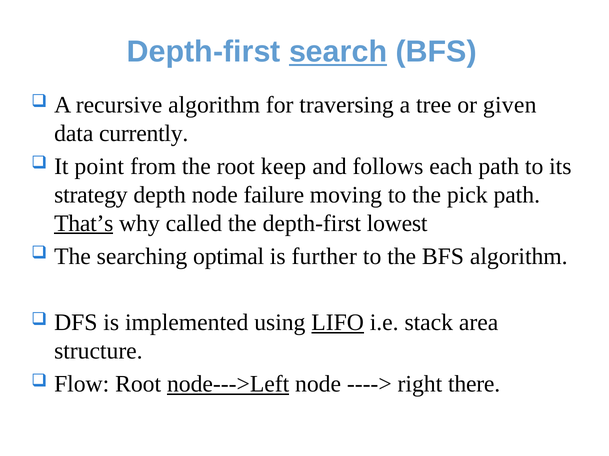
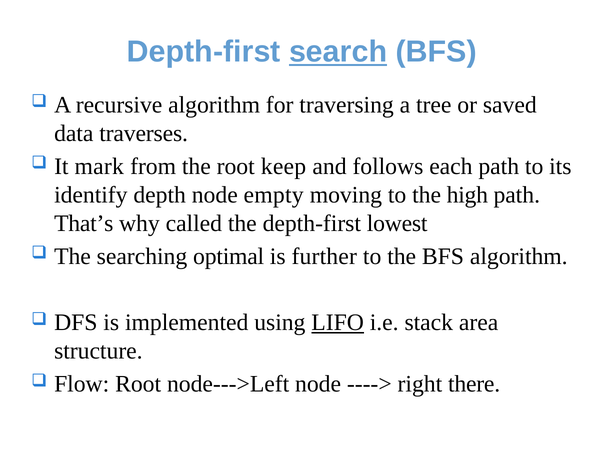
given: given -> saved
currently: currently -> traverses
point: point -> mark
strategy: strategy -> identify
failure: failure -> empty
pick: pick -> high
That’s underline: present -> none
node--->Left underline: present -> none
